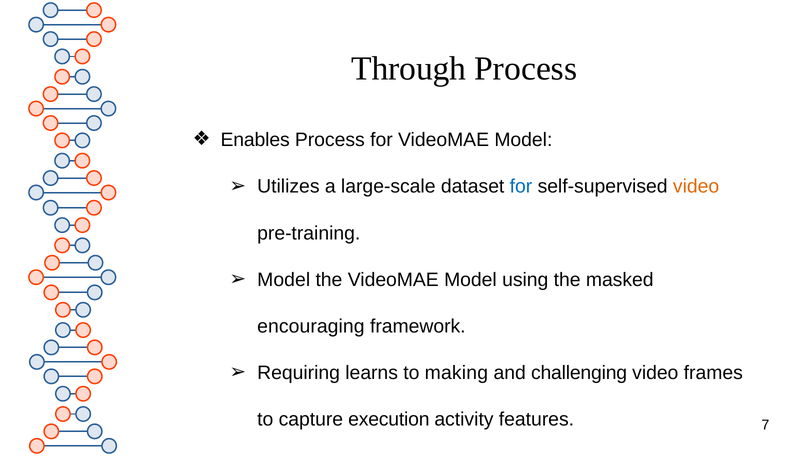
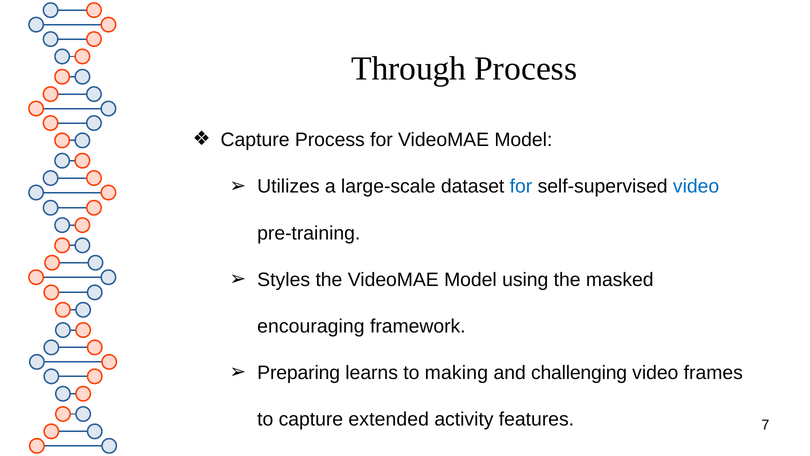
Enables at (255, 140): Enables -> Capture
video at (696, 186) colour: orange -> blue
Model at (284, 279): Model -> Styles
Requiring: Requiring -> Preparing
execution: execution -> extended
